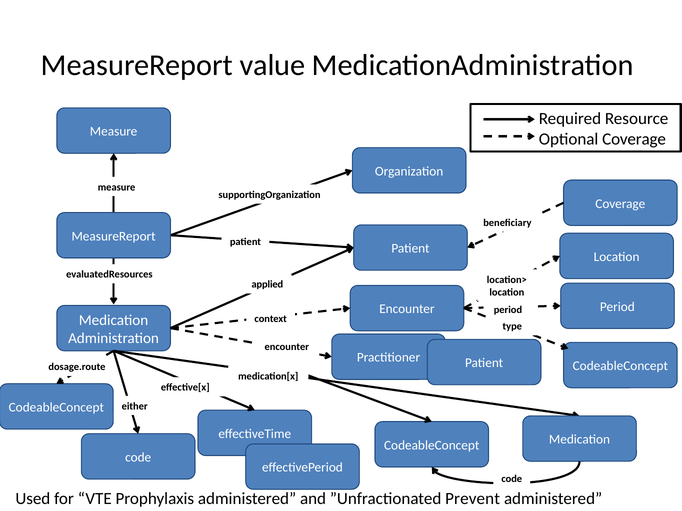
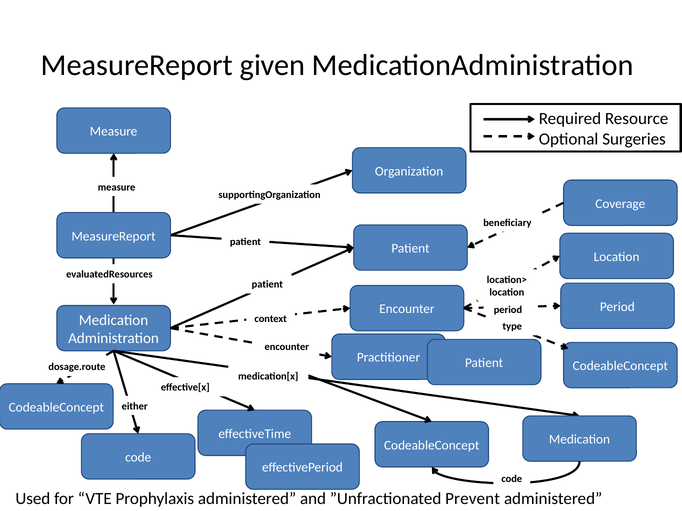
value: value -> given
Optional Coverage: Coverage -> Surgeries
applied at (267, 285): applied -> patient
